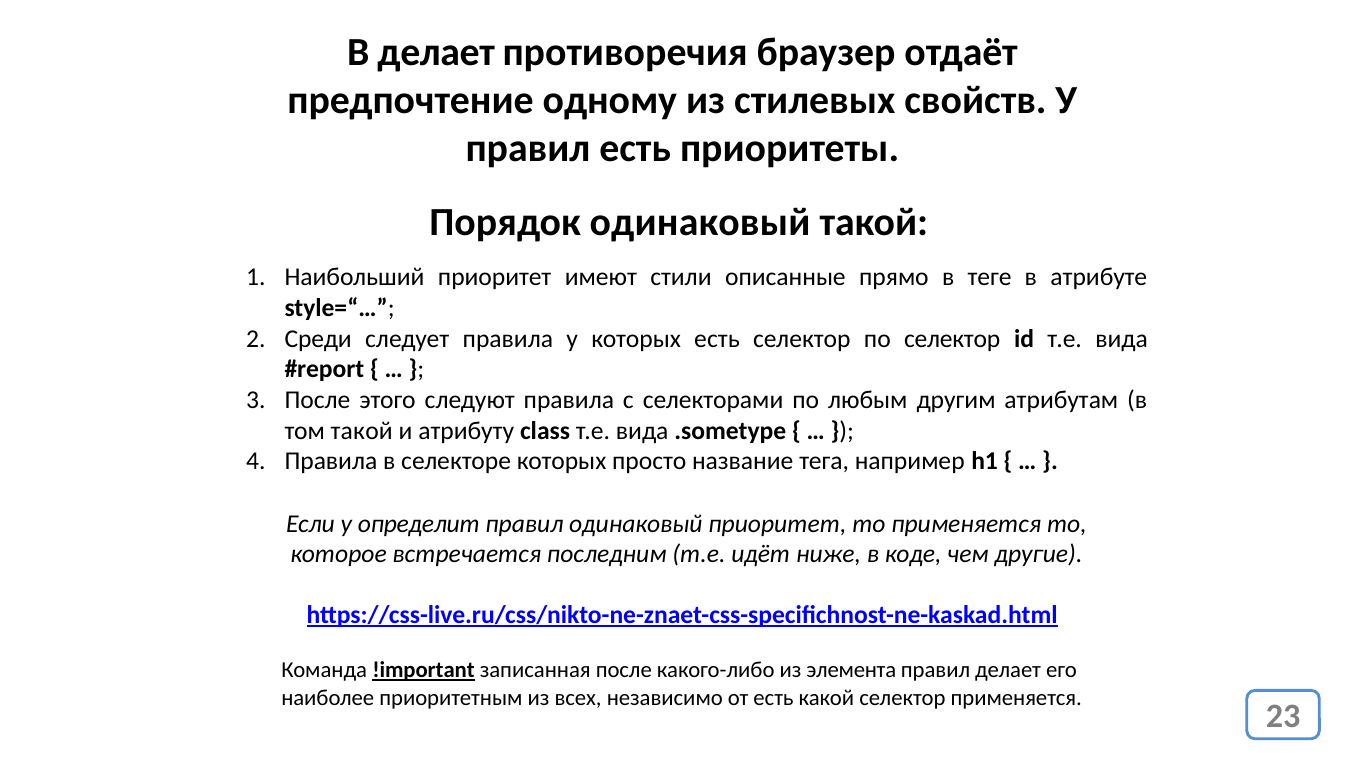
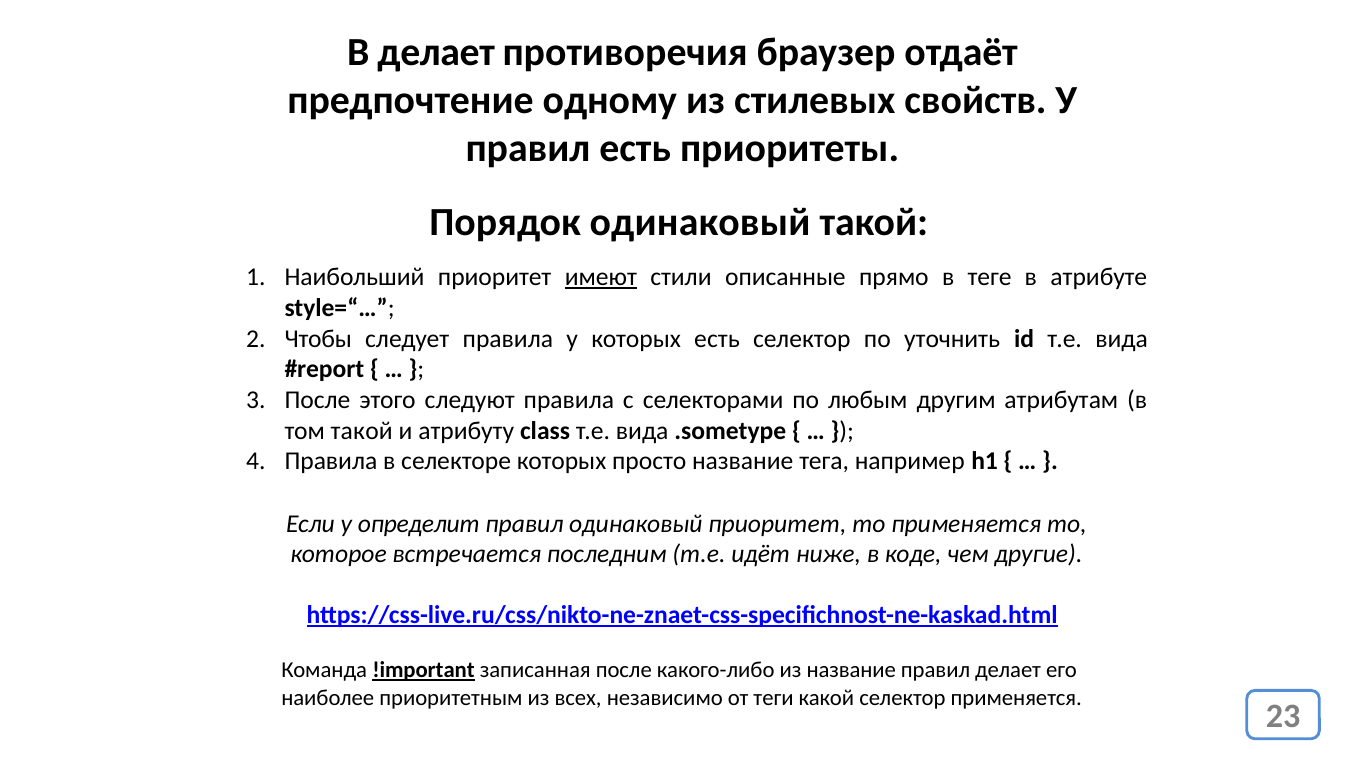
имеют underline: none -> present
Среди: Среди -> Чтобы
по селектор: селектор -> уточнить
из элемента: элемента -> название
от есть: есть -> теги
